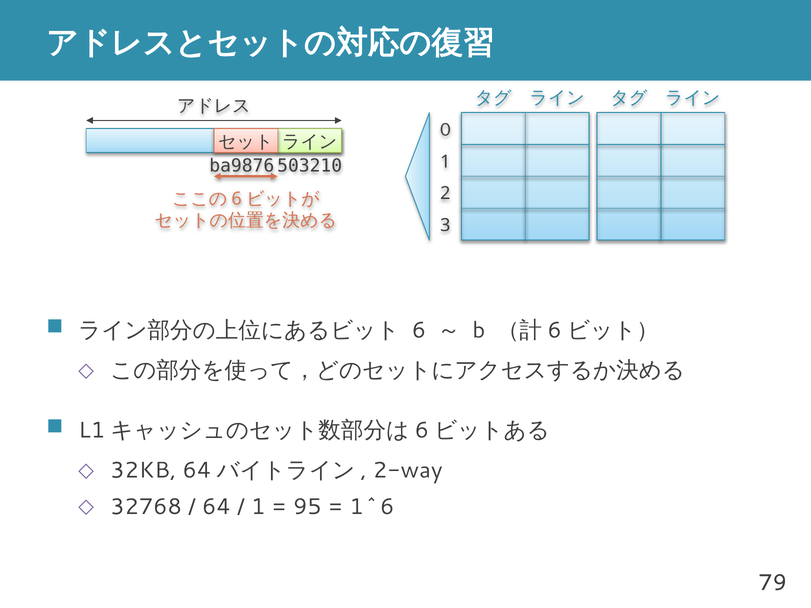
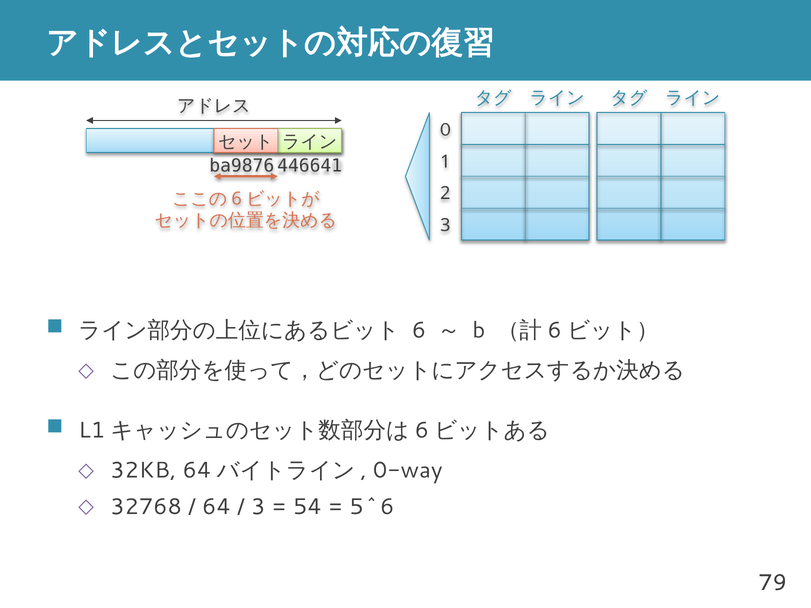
503210: 503210 -> 446641
2-way: 2-way -> 0-way
1 at (258, 507): 1 -> 3
95: 95 -> 54
1^6: 1^6 -> 5^6
